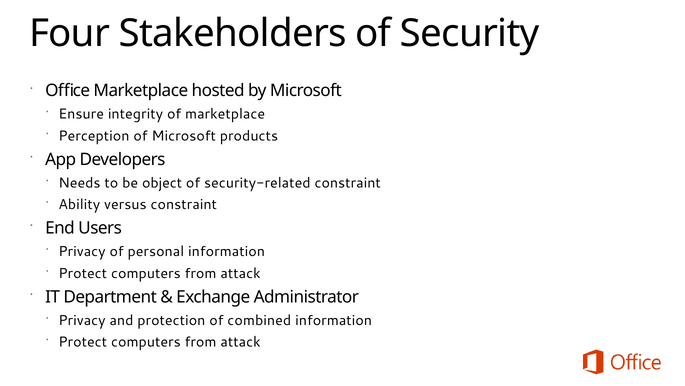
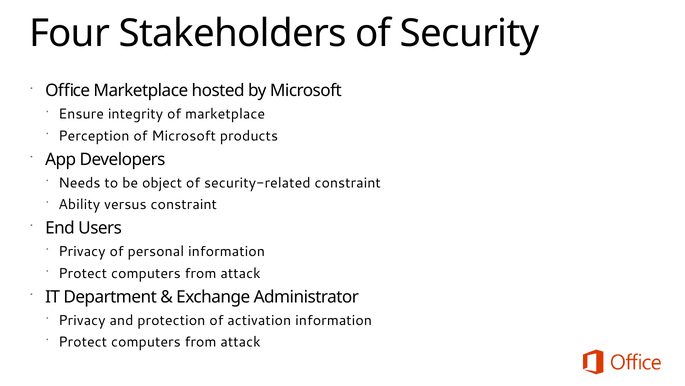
combined: combined -> activation
